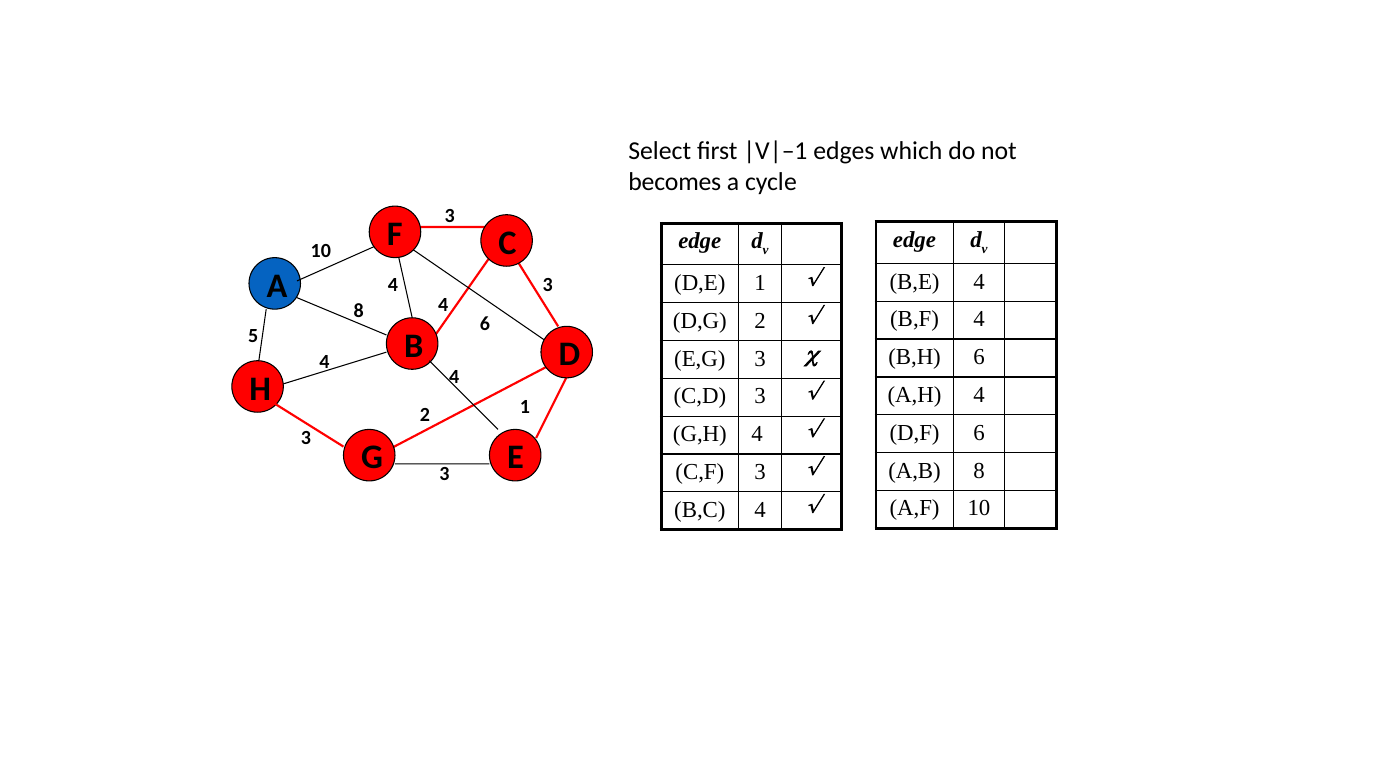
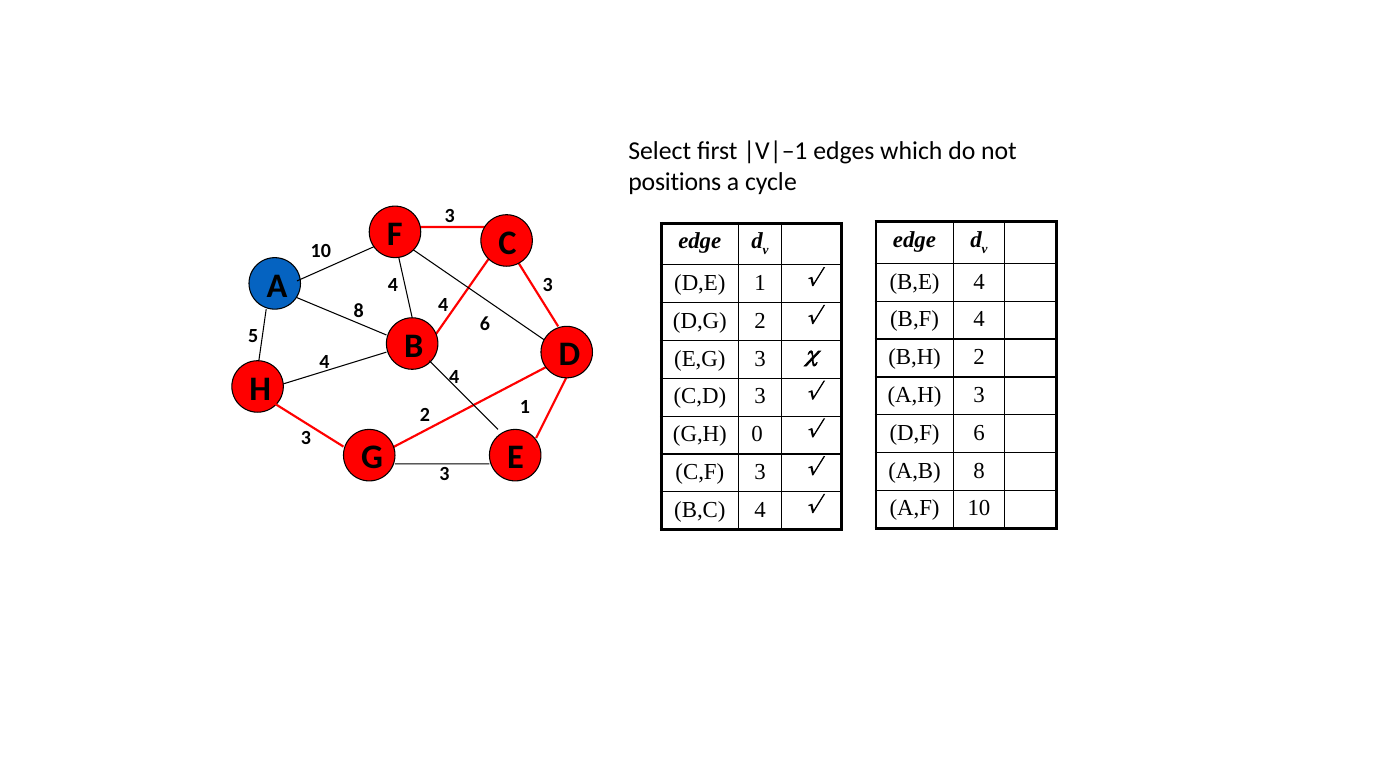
becomes: becomes -> positions
B,H 6: 6 -> 2
A,H 4: 4 -> 3
G,H 4: 4 -> 0
